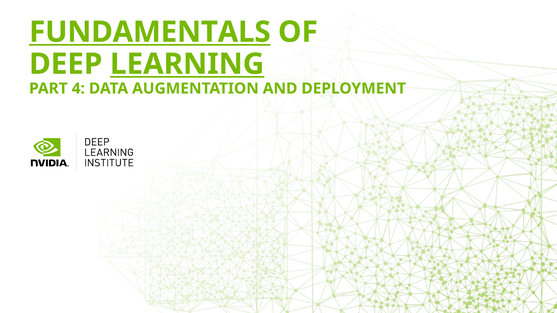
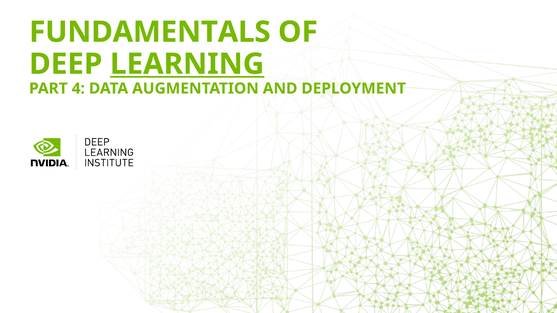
FUNDAMENTALS underline: present -> none
